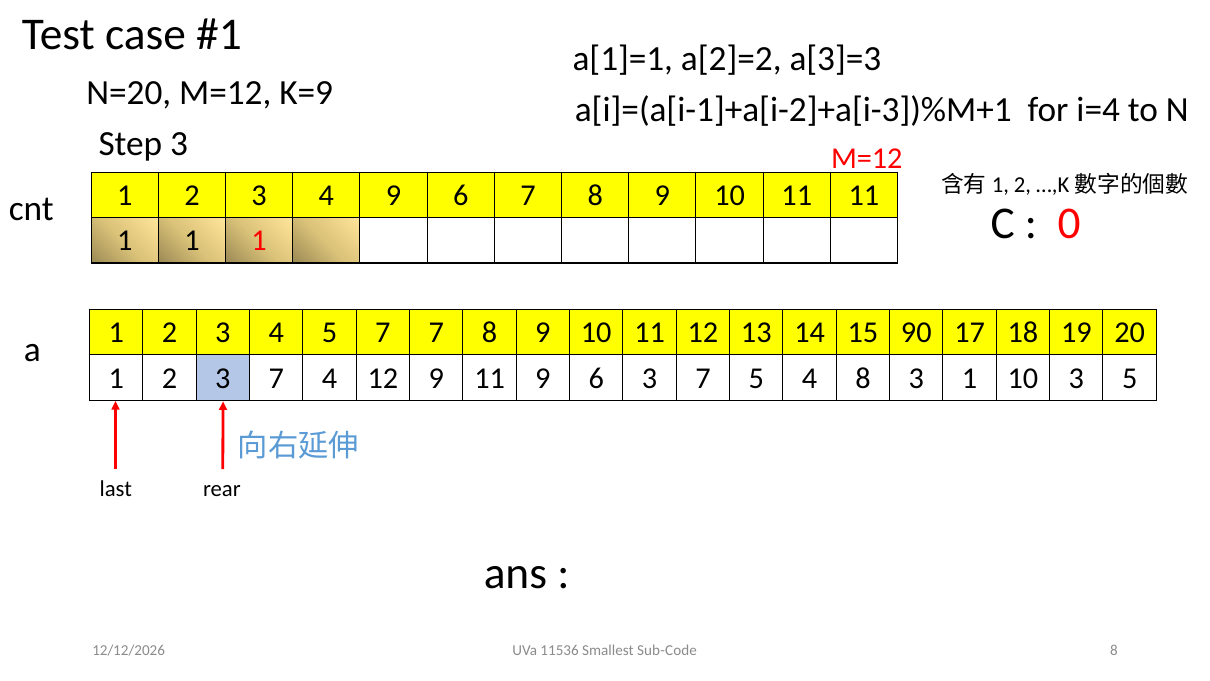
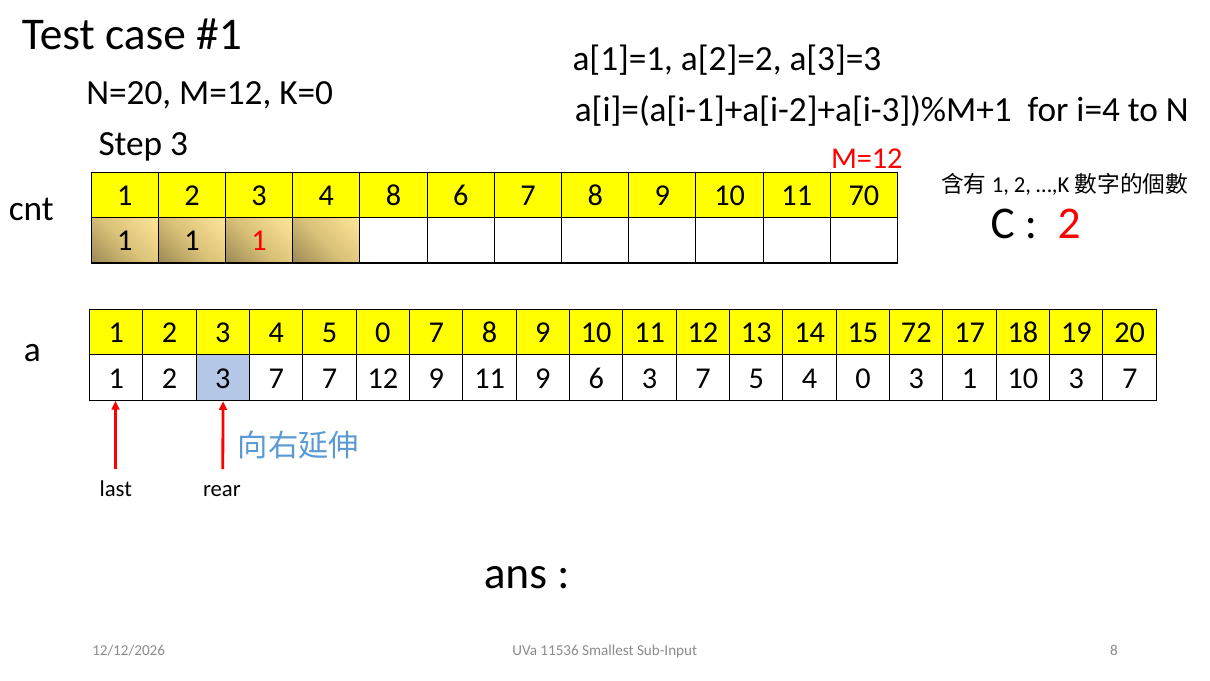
K=9: K=9 -> K=0
9 at (394, 195): 9 -> 8
11 11: 11 -> 70
0 at (1069, 223): 0 -> 2
5 7: 7 -> 0
90: 90 -> 72
7 4: 4 -> 7
4 8: 8 -> 0
10 3 5: 5 -> 7
Sub-Code: Sub-Code -> Sub-Input
